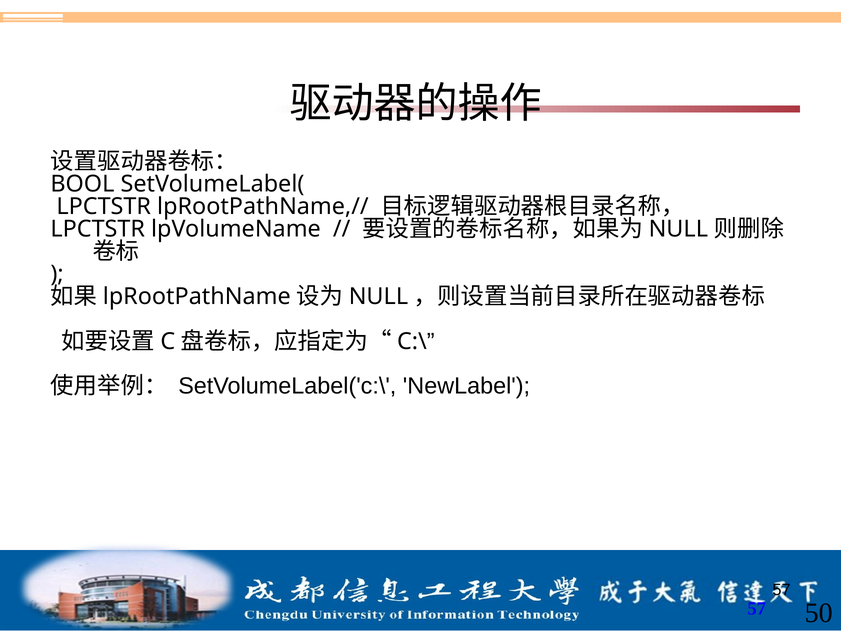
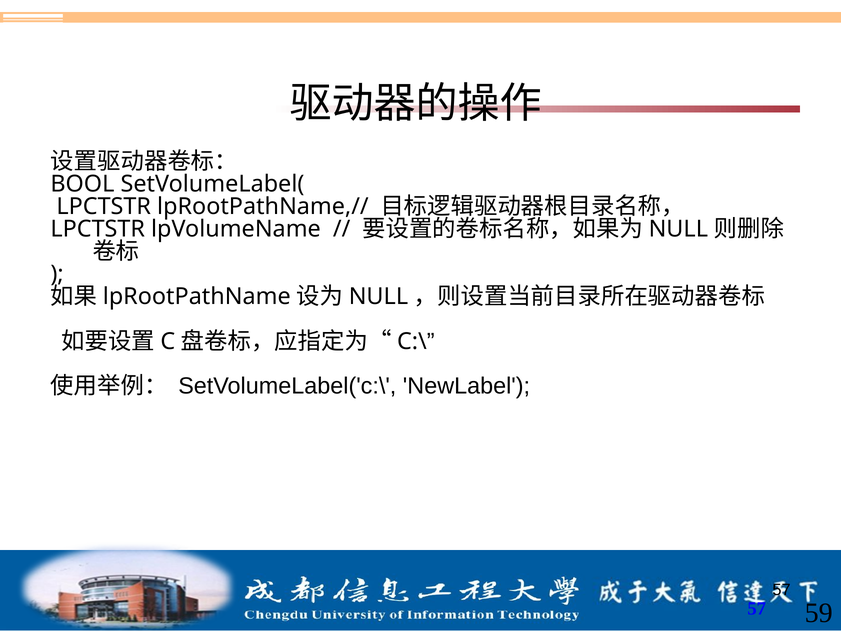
50: 50 -> 59
